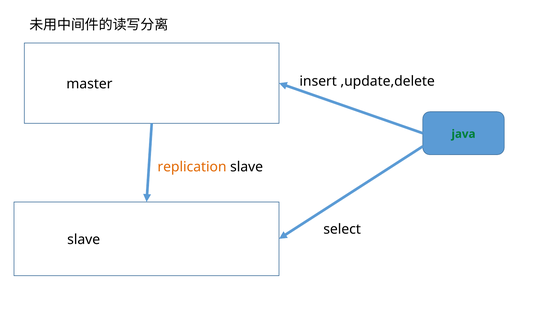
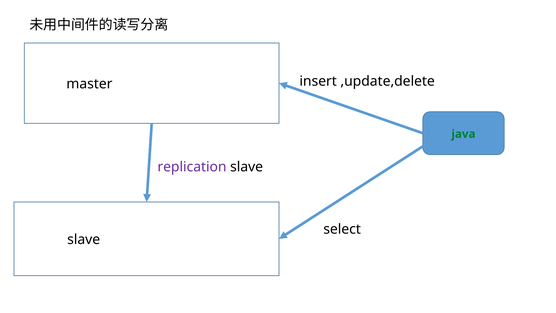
replication colour: orange -> purple
